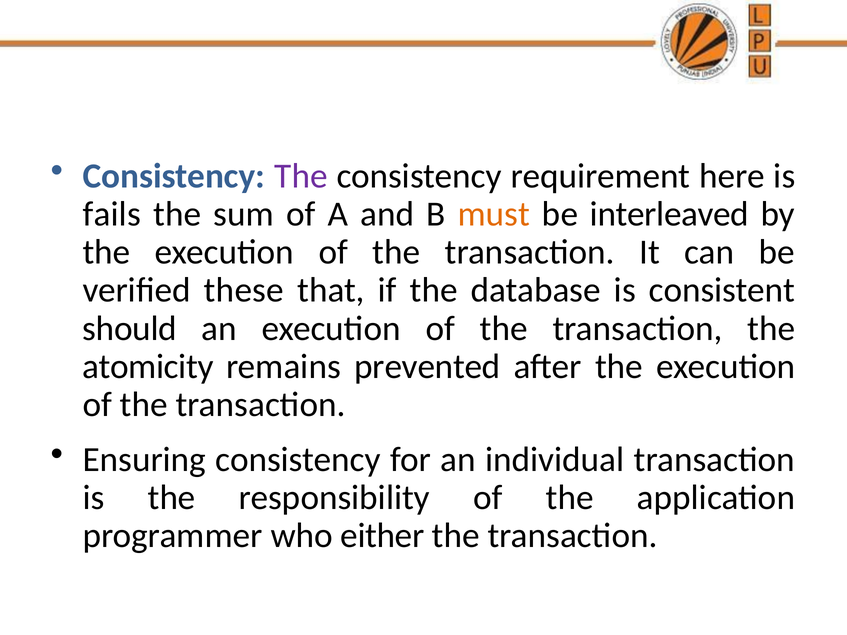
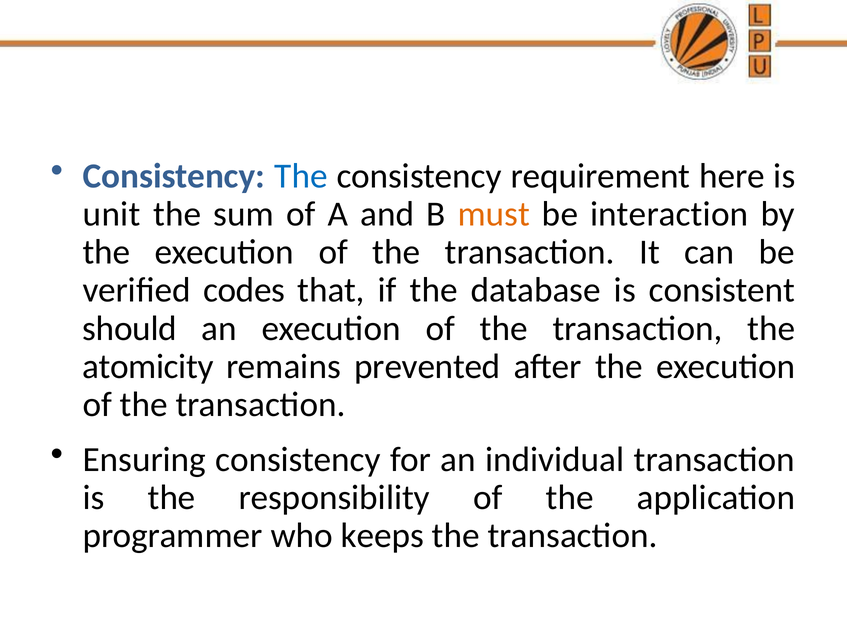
The at (301, 176) colour: purple -> blue
fails: fails -> unit
interleaved: interleaved -> interaction
these: these -> codes
either: either -> keeps
